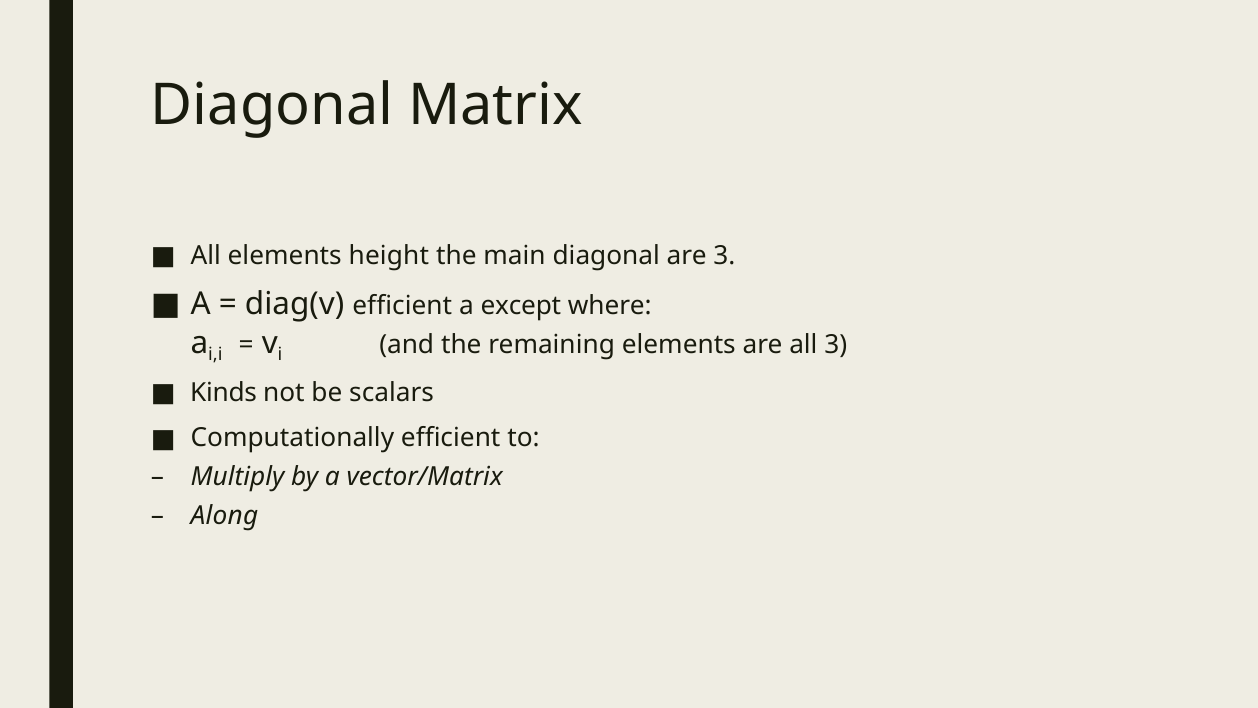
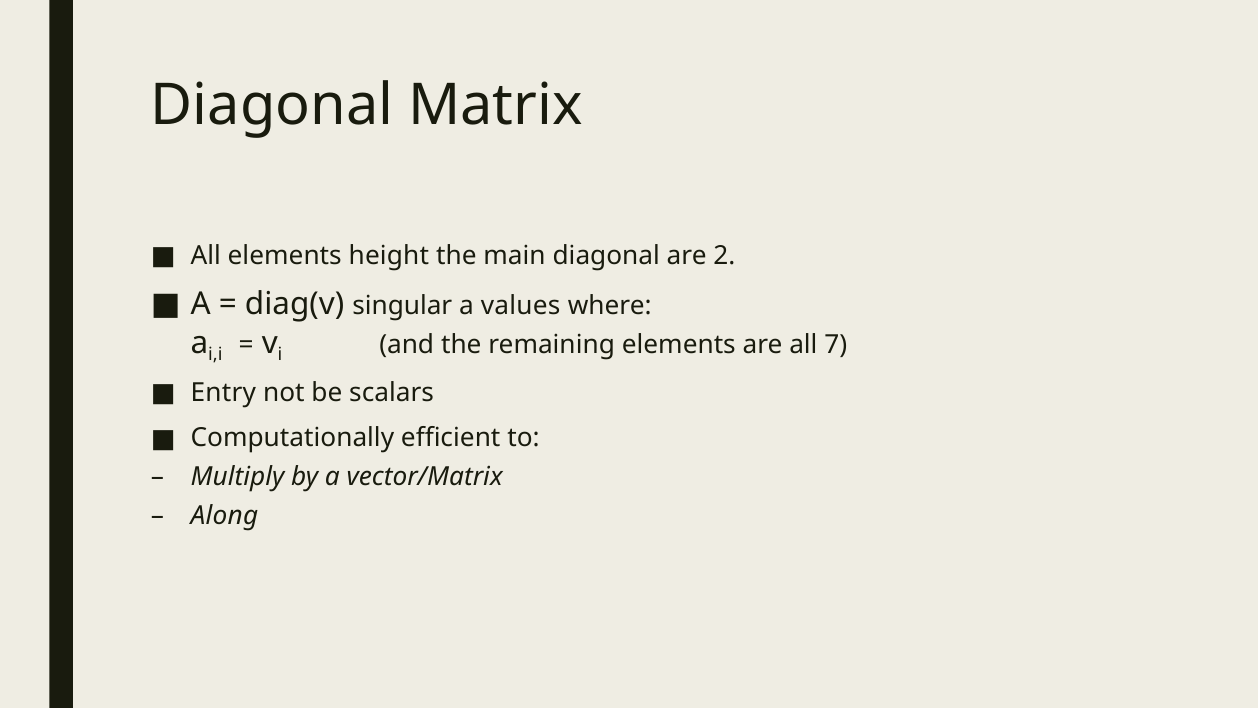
are 3: 3 -> 2
diag(v efficient: efficient -> singular
except: except -> values
all 3: 3 -> 7
Kinds: Kinds -> Entry
